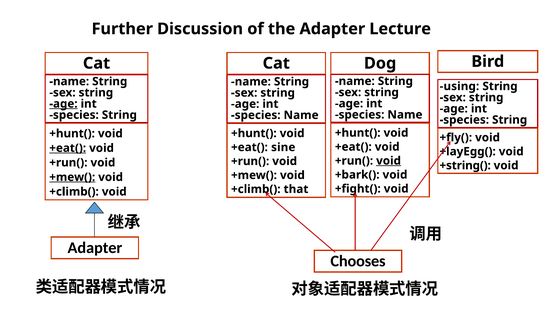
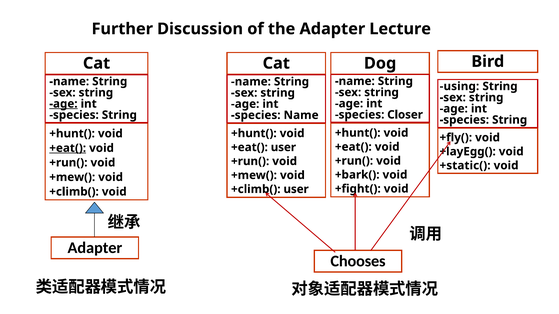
Name at (405, 115): Name -> Closer
+eat( sine: sine -> user
void at (389, 161) underline: present -> none
+string(: +string( -> +static(
+mew( at (72, 177) underline: present -> none
+climb( that: that -> user
